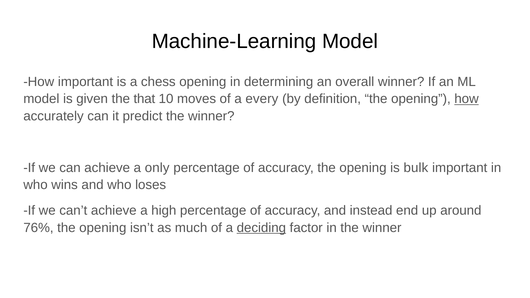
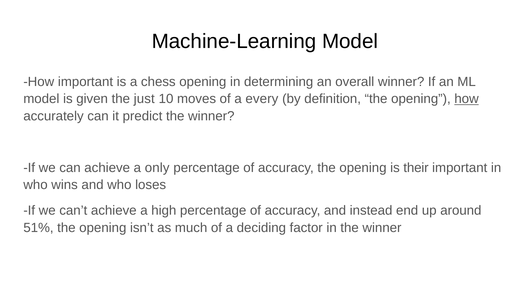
that: that -> just
bulk: bulk -> their
76%: 76% -> 51%
deciding underline: present -> none
